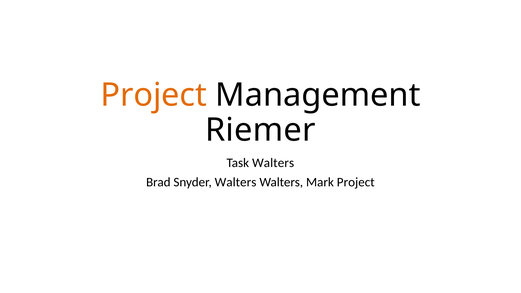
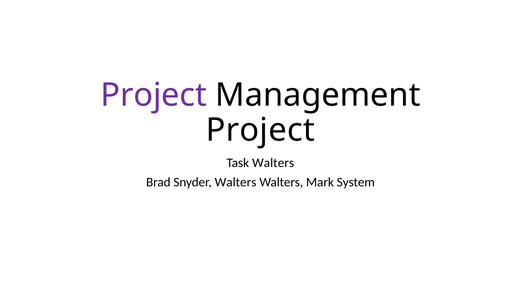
Project at (154, 95) colour: orange -> purple
Riemer at (260, 130): Riemer -> Project
Mark Project: Project -> System
